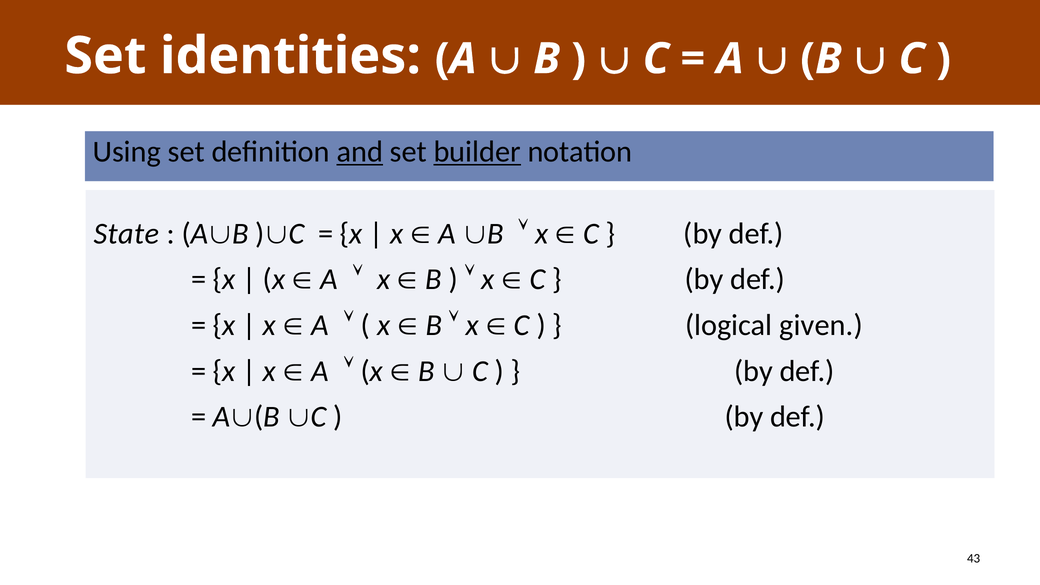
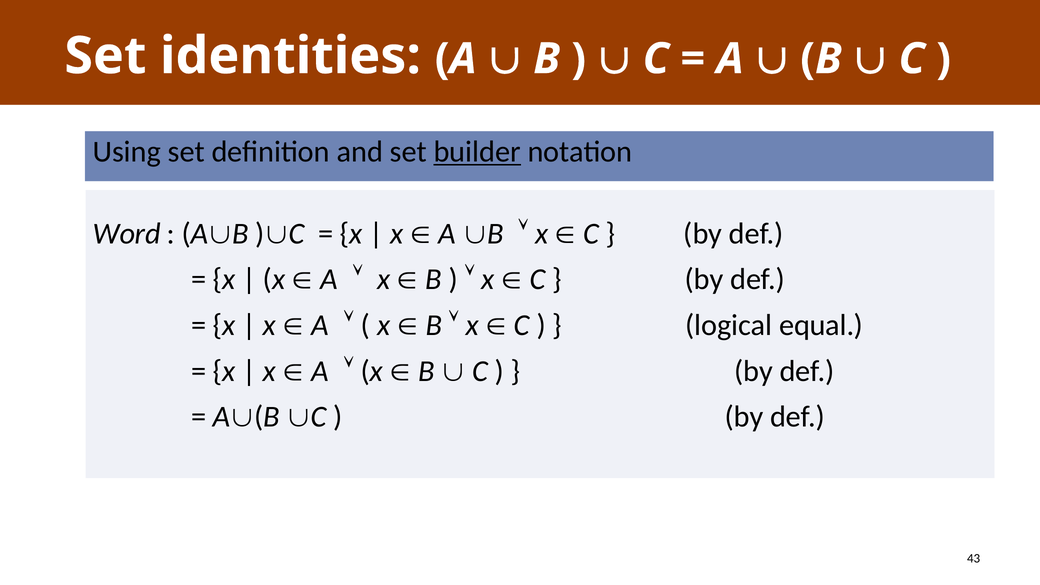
and underline: present -> none
State: State -> Word
given: given -> equal
